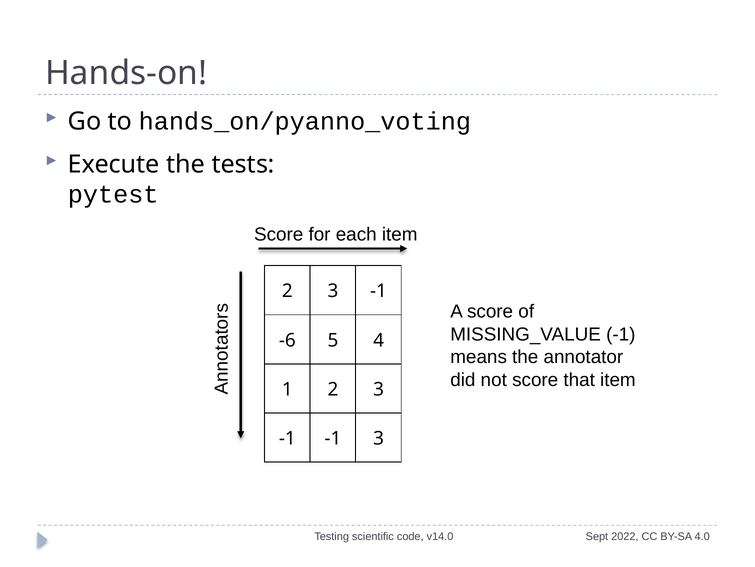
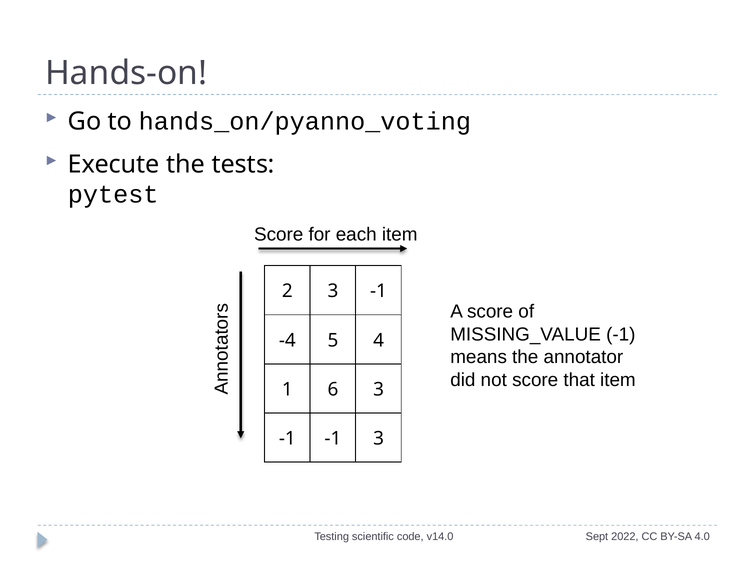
-6: -6 -> -4
1 2: 2 -> 6
